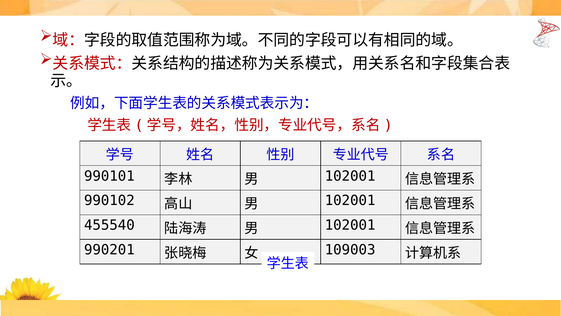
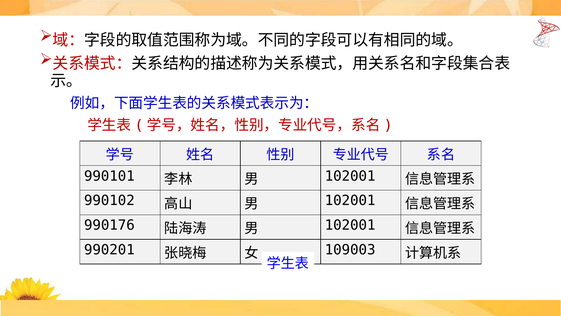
455540: 455540 -> 990176
